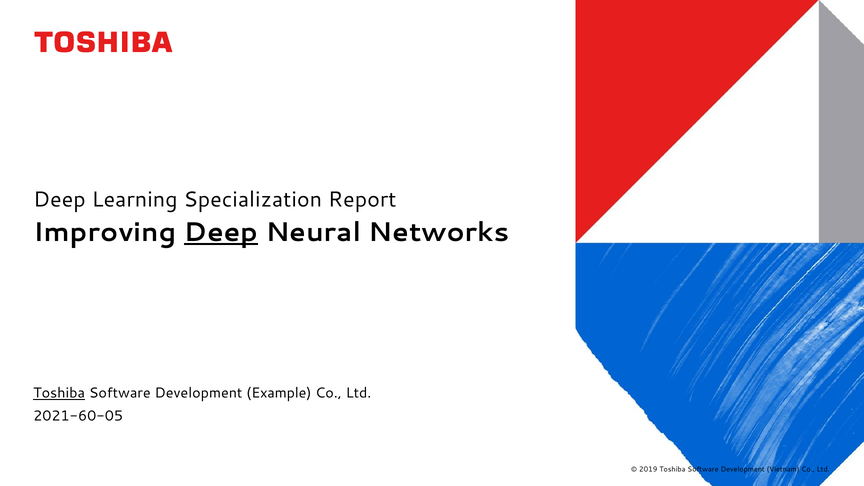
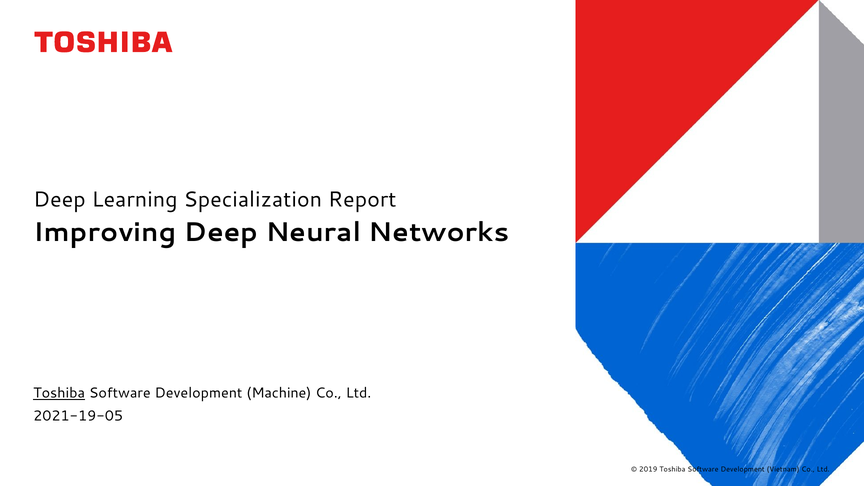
Deep at (221, 232) underline: present -> none
Example: Example -> Machine
2021-60-05: 2021-60-05 -> 2021-19-05
